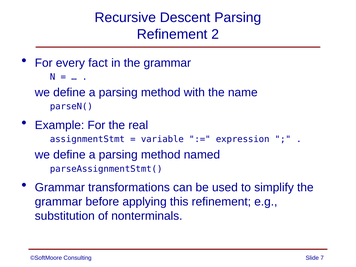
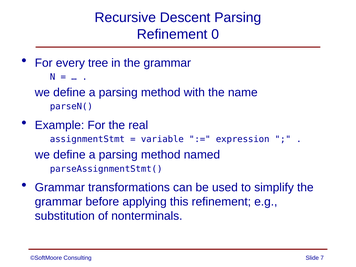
2: 2 -> 0
fact: fact -> tree
